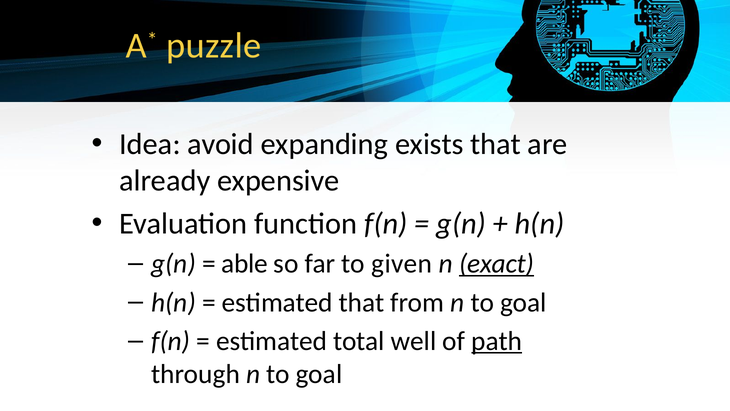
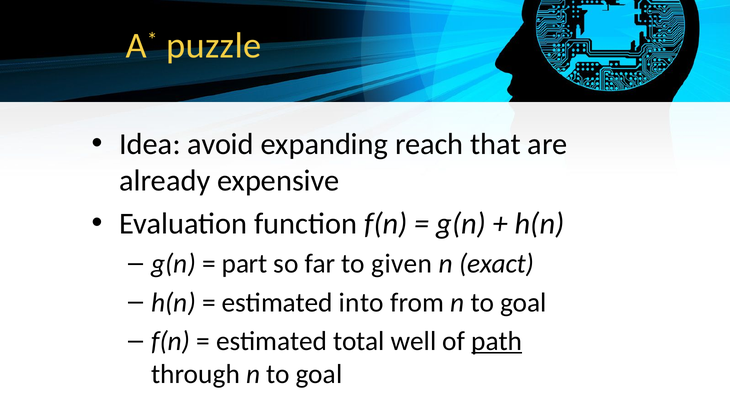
exists: exists -> reach
able: able -> part
exact underline: present -> none
estimated that: that -> into
